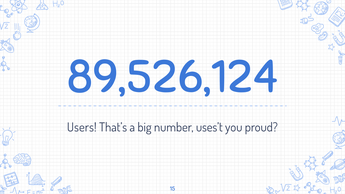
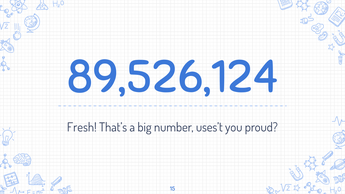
Users: Users -> Fresh
